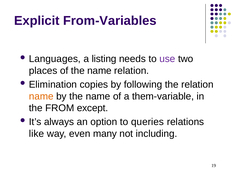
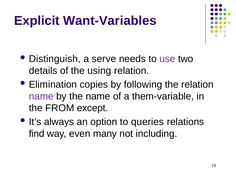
From-Variables: From-Variables -> Want-Variables
Languages: Languages -> Distinguish
listing: listing -> serve
places: places -> details
of the name: name -> using
name at (41, 96) colour: orange -> purple
like: like -> find
